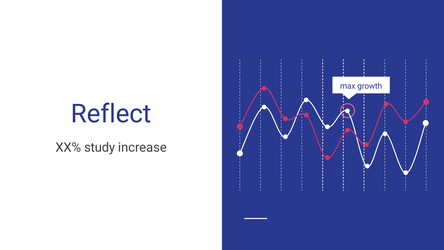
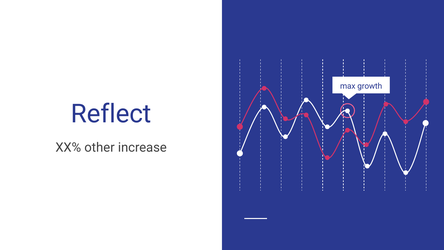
study: study -> other
